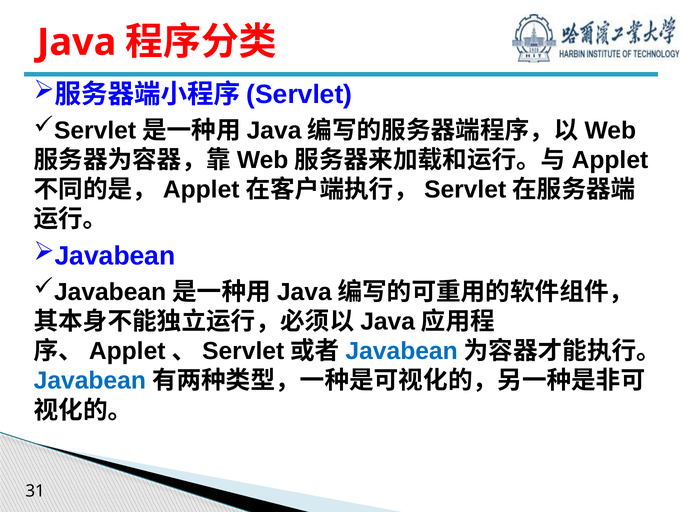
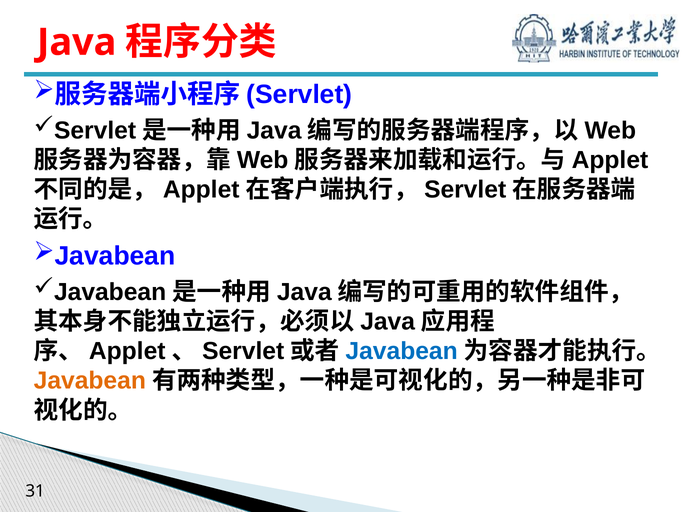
Javabean at (90, 380) colour: blue -> orange
